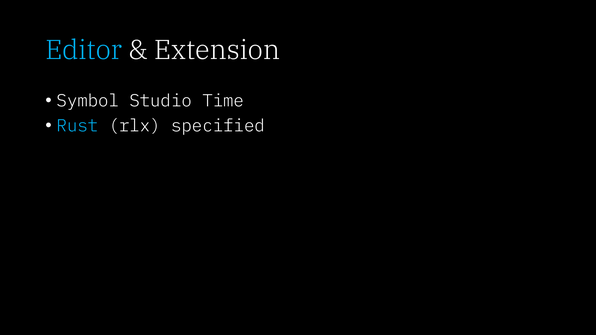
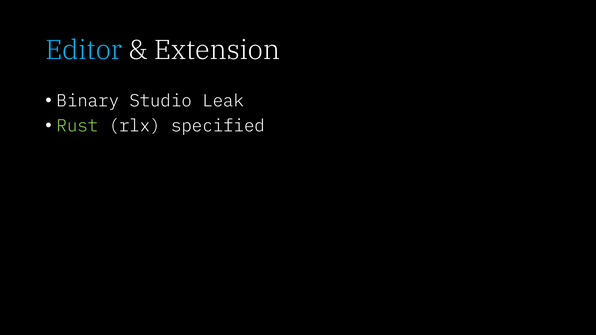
Symbol: Symbol -> Binary
Time: Time -> Leak
Rust colour: light blue -> light green
